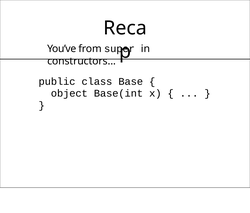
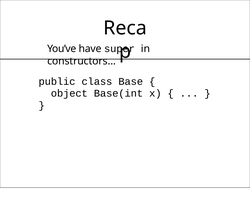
from: from -> have
